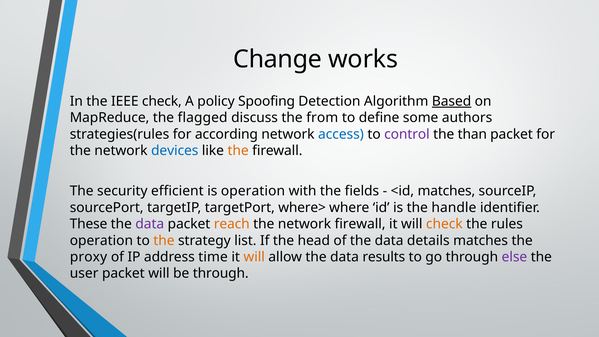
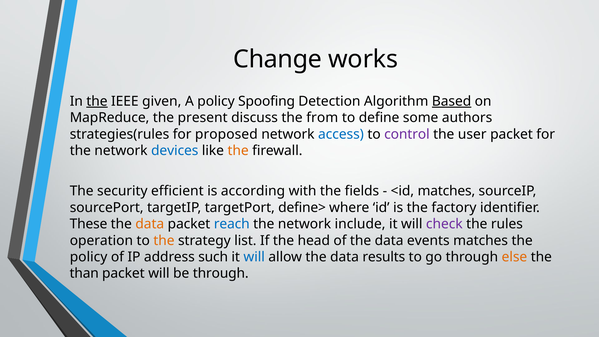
the at (97, 101) underline: none -> present
IEEE check: check -> given
flagged: flagged -> present
according: according -> proposed
than: than -> user
is operation: operation -> according
where>: where> -> define>
handle: handle -> factory
data at (150, 224) colour: purple -> orange
reach colour: orange -> blue
network firewall: firewall -> include
check at (444, 224) colour: orange -> purple
details: details -> events
proxy at (89, 257): proxy -> policy
time: time -> such
will at (254, 257) colour: orange -> blue
else colour: purple -> orange
user: user -> than
